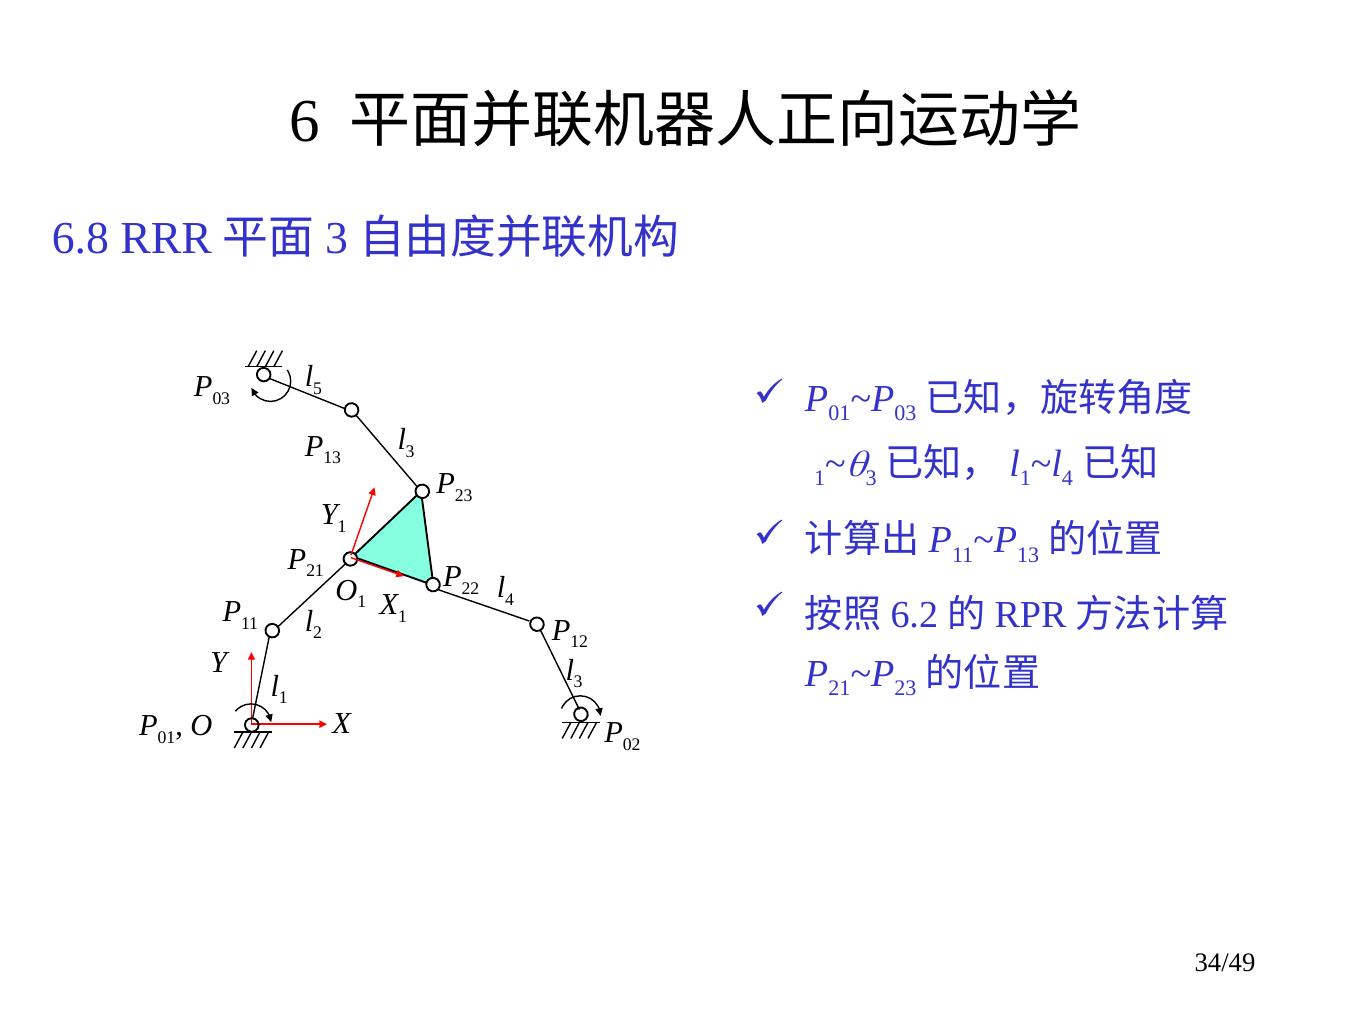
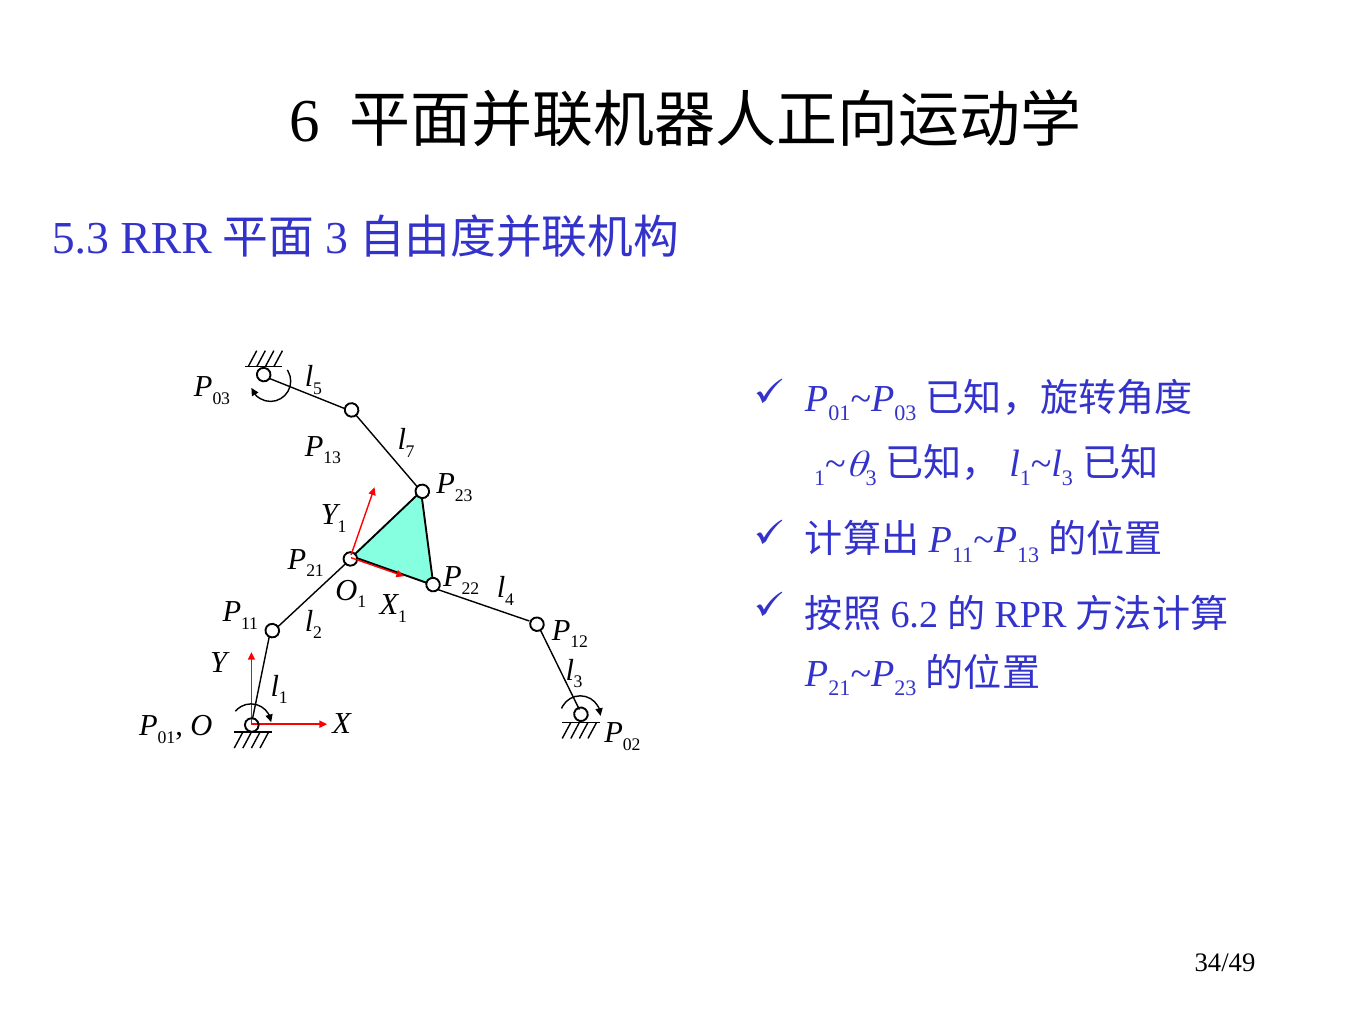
6.8: 6.8 -> 5.3
3 at (410, 451): 3 -> 7
4 at (1067, 478): 4 -> 3
